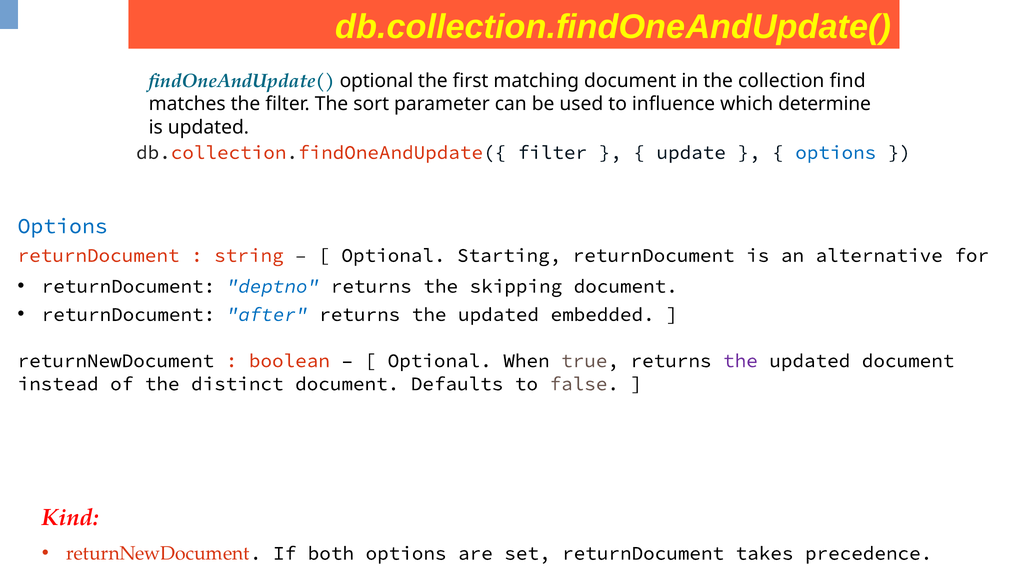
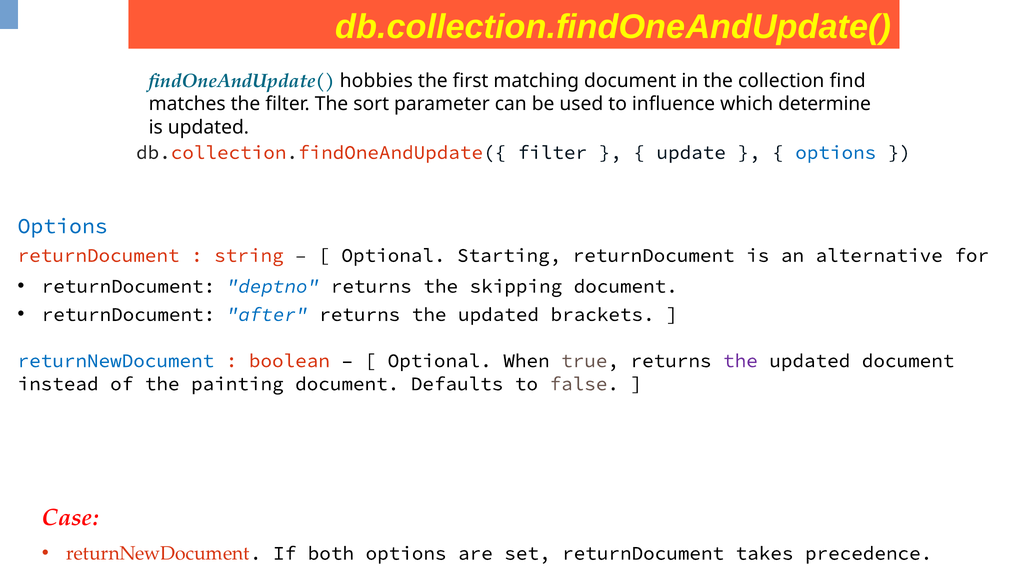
findOneAndUpdate( optional: optional -> hobbies
embedded: embedded -> brackets
returnNewDocument at (116, 361) colour: black -> blue
distinct: distinct -> painting
Kind: Kind -> Case
